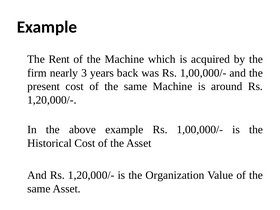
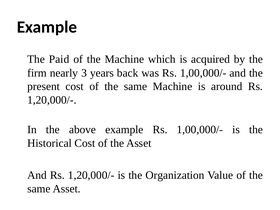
Rent: Rent -> Paid
